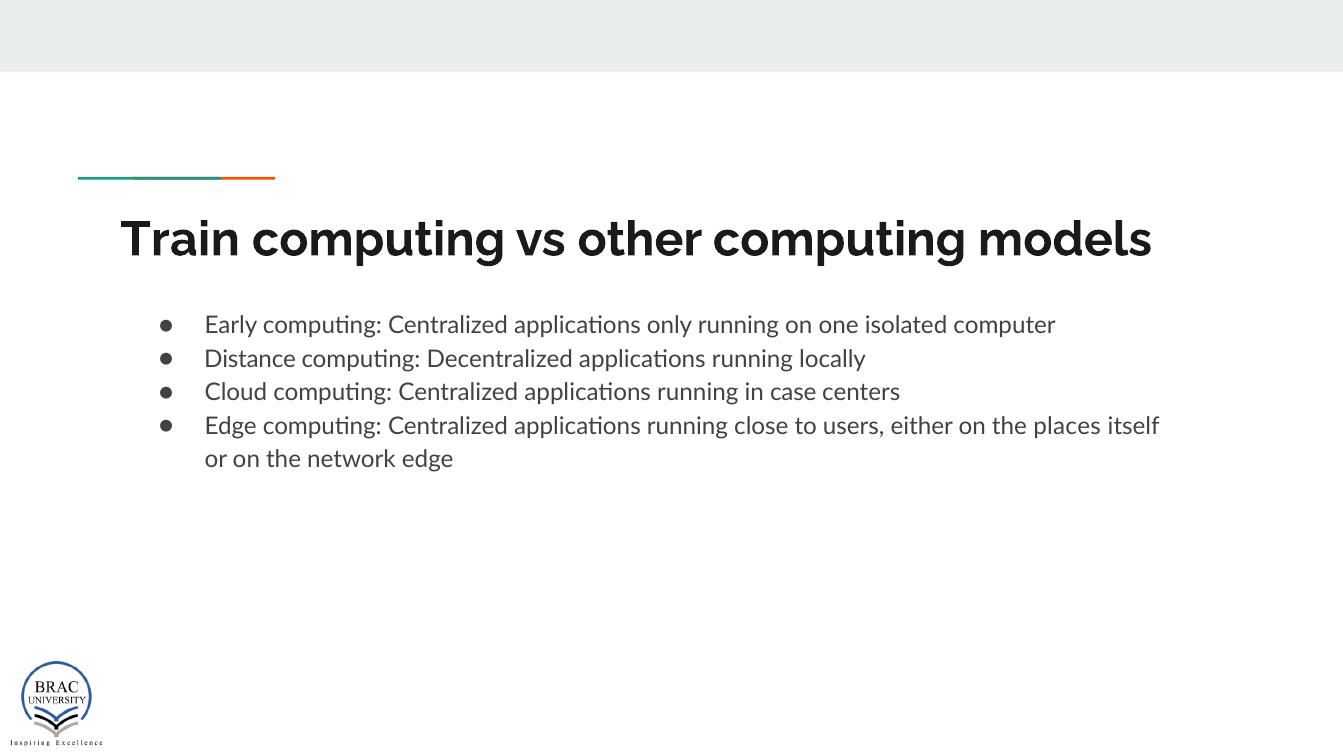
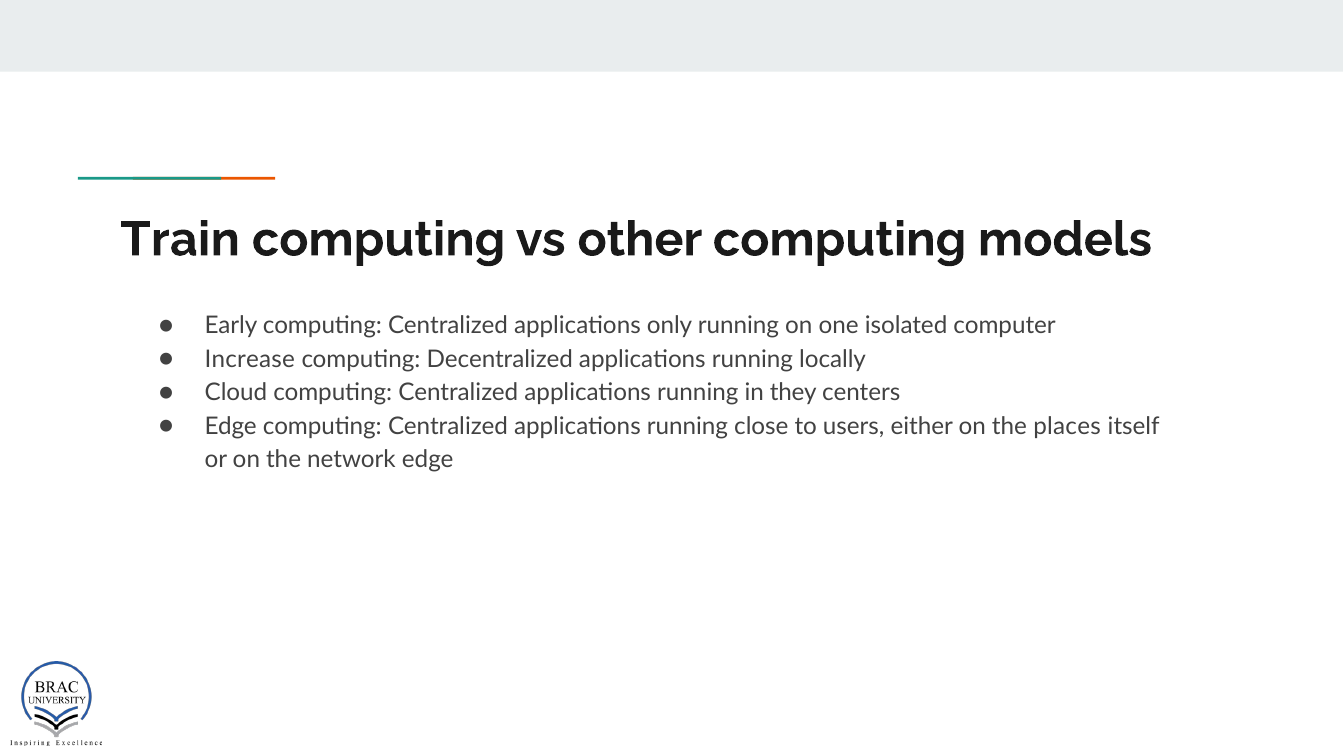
Distance: Distance -> Increase
case: case -> they
